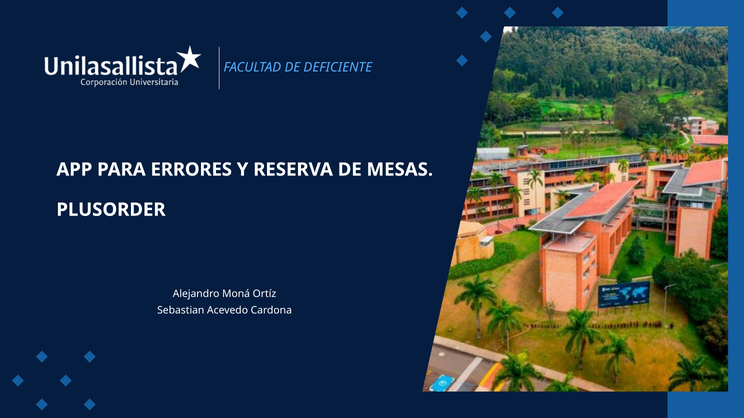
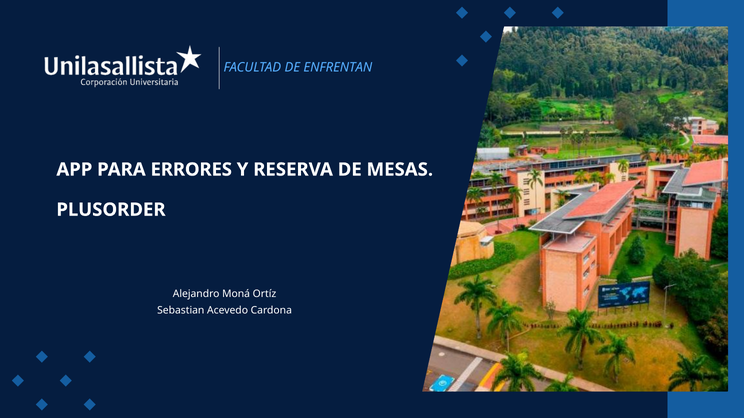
DEFICIENTE: DEFICIENTE -> ENFRENTAN
